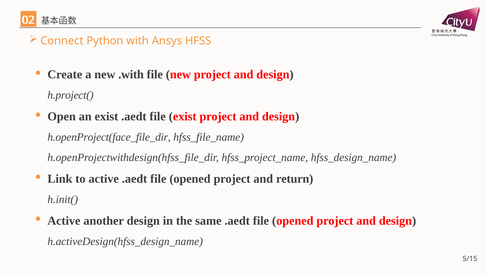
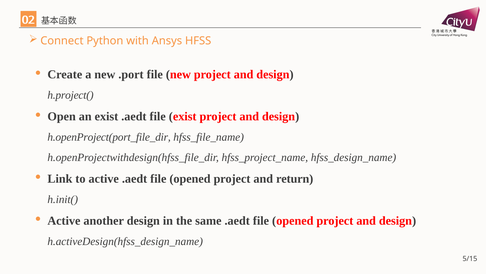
.with: .with -> .port
h.openProject(face_file_dir: h.openProject(face_file_dir -> h.openProject(port_file_dir
